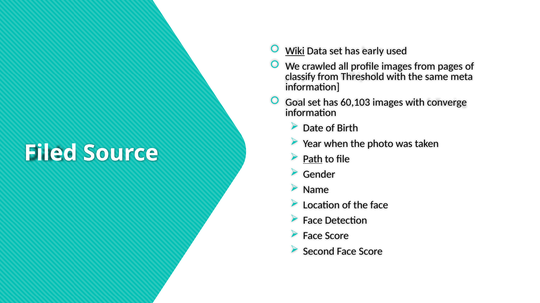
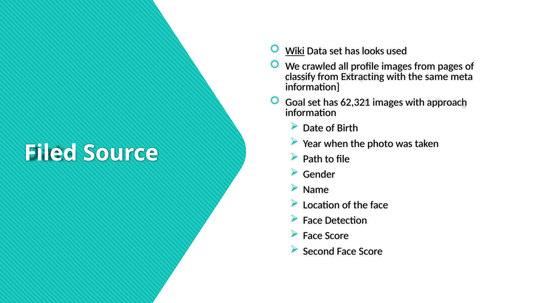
early: early -> looks
Threshold: Threshold -> Extracting
60,103: 60,103 -> 62,321
converge: converge -> approach
Path underline: present -> none
